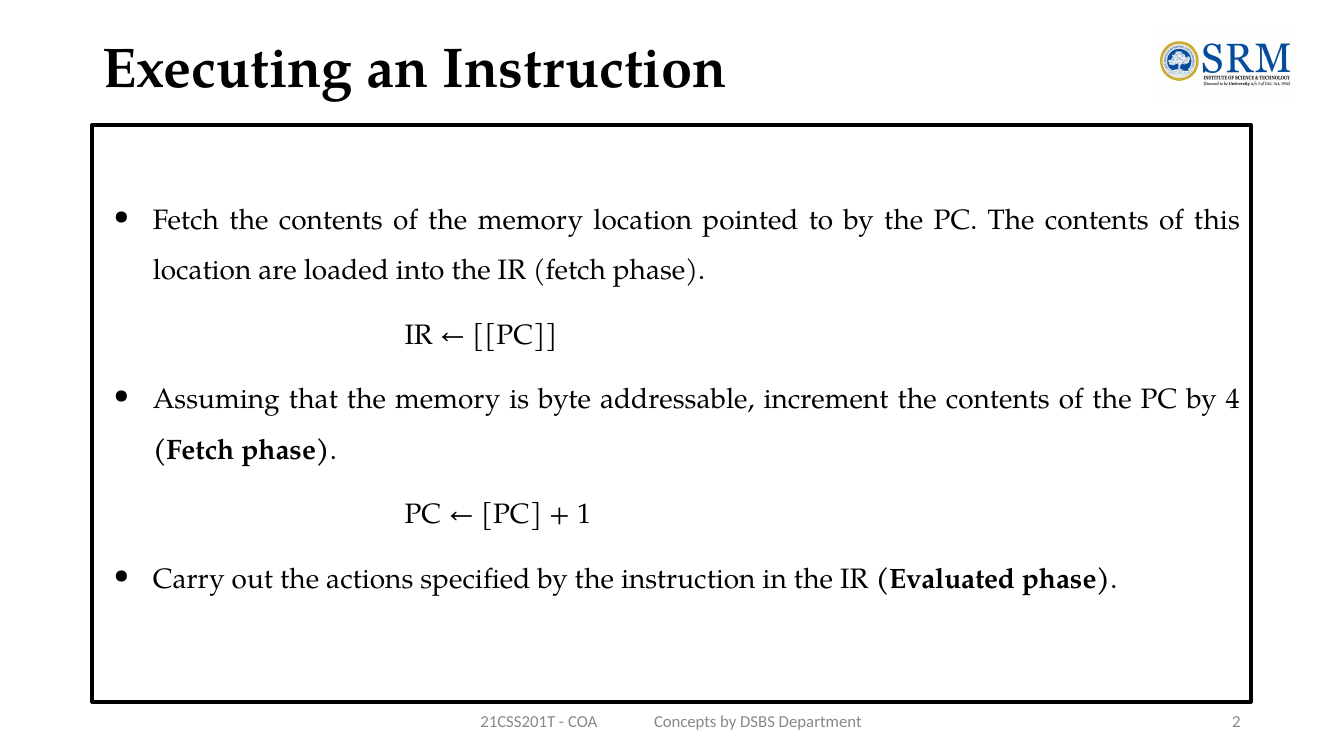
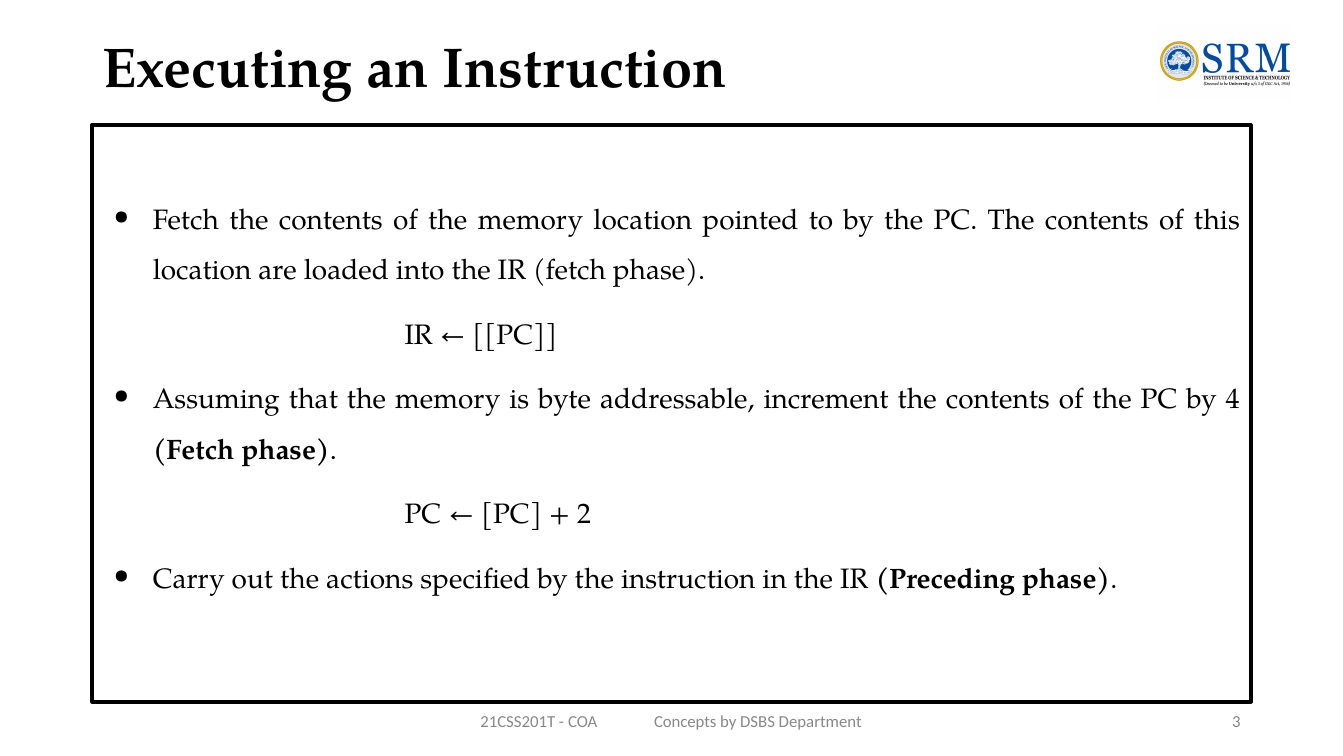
1: 1 -> 2
Evaluated: Evaluated -> Preceding
2: 2 -> 3
